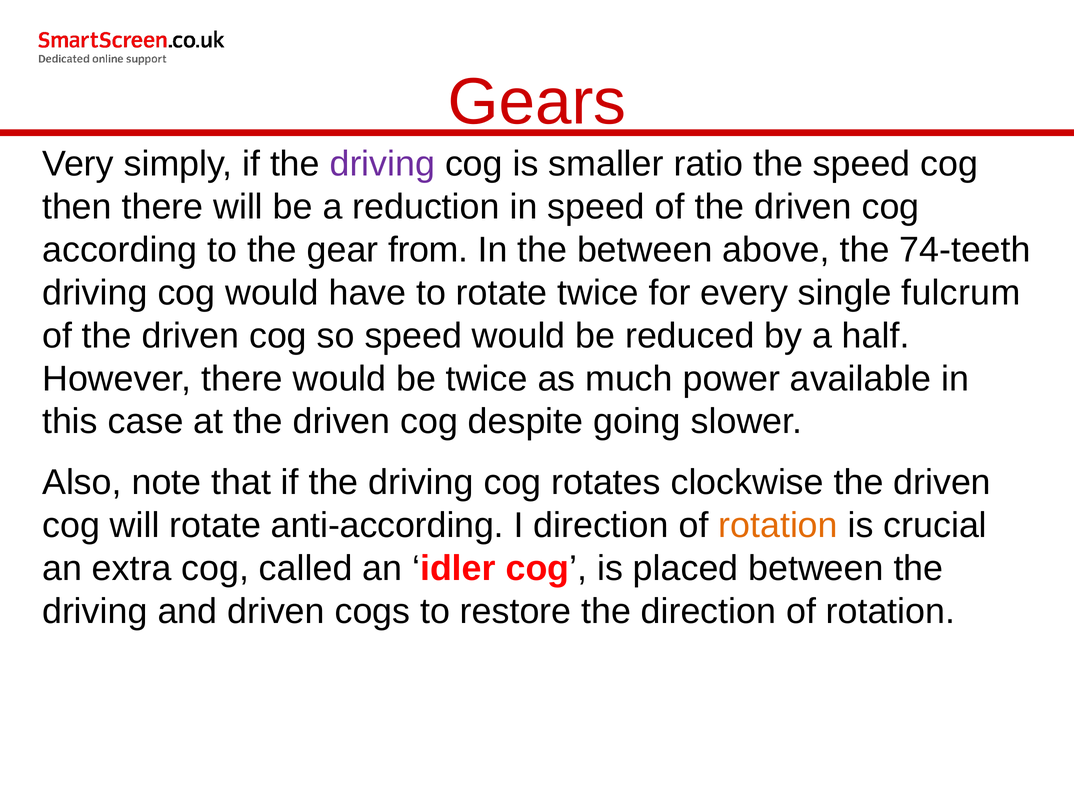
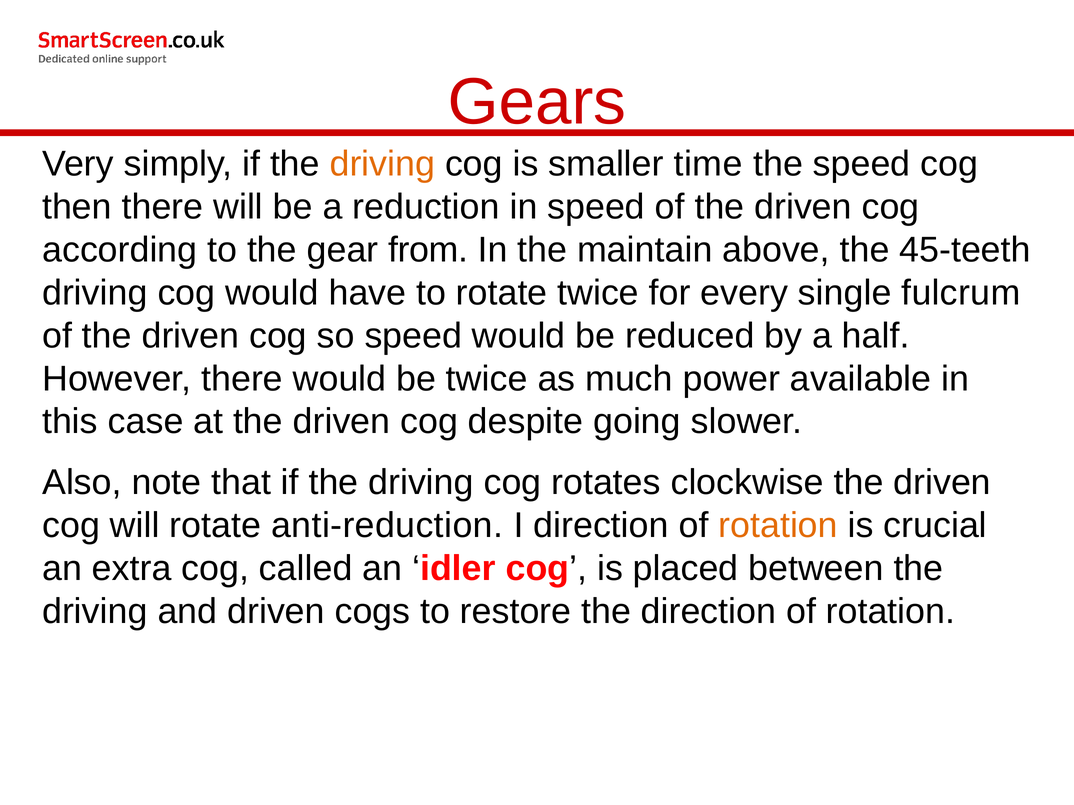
driving at (382, 164) colour: purple -> orange
ratio: ratio -> time
the between: between -> maintain
74‑teeth: 74‑teeth -> 45‑teeth
anti‑according: anti‑according -> anti‑reduction
